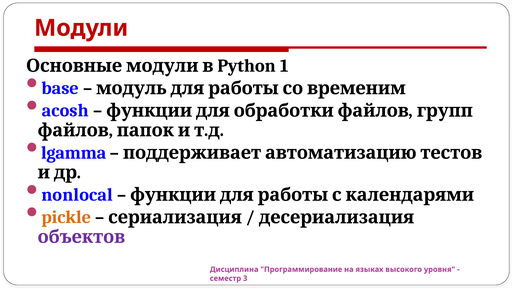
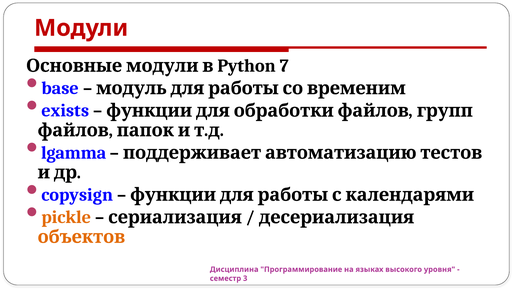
1: 1 -> 7
acosh: acosh -> exists
nonlocal: nonlocal -> copysign
объектов colour: purple -> orange
